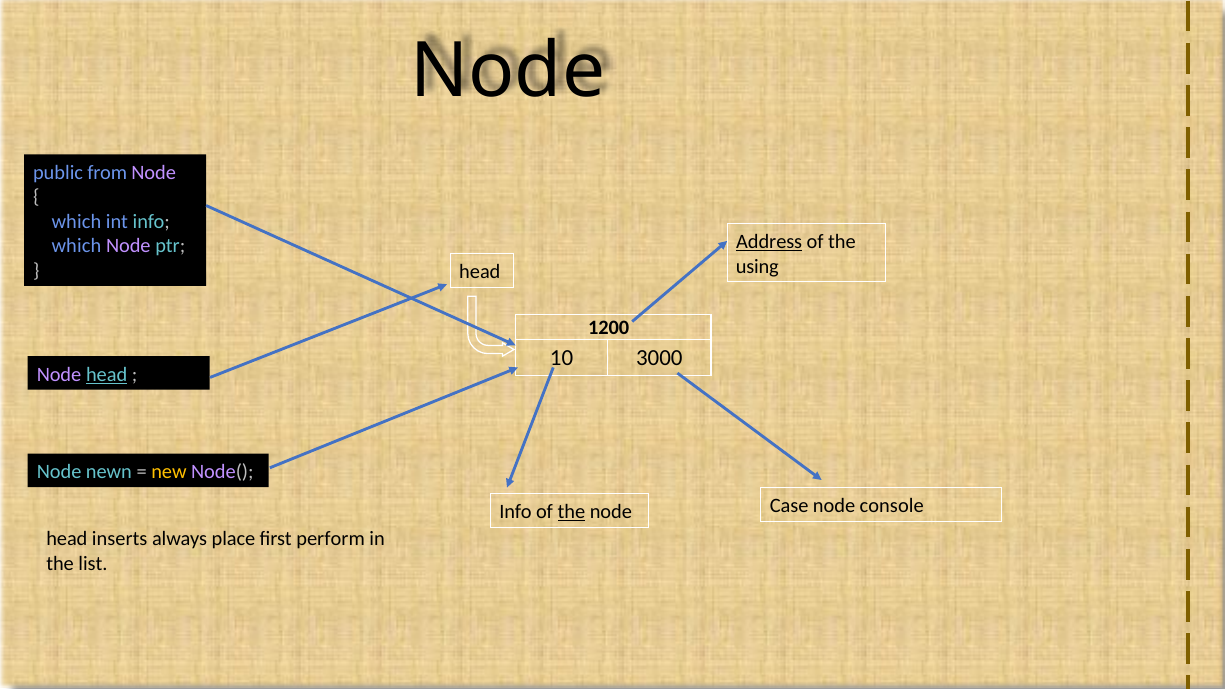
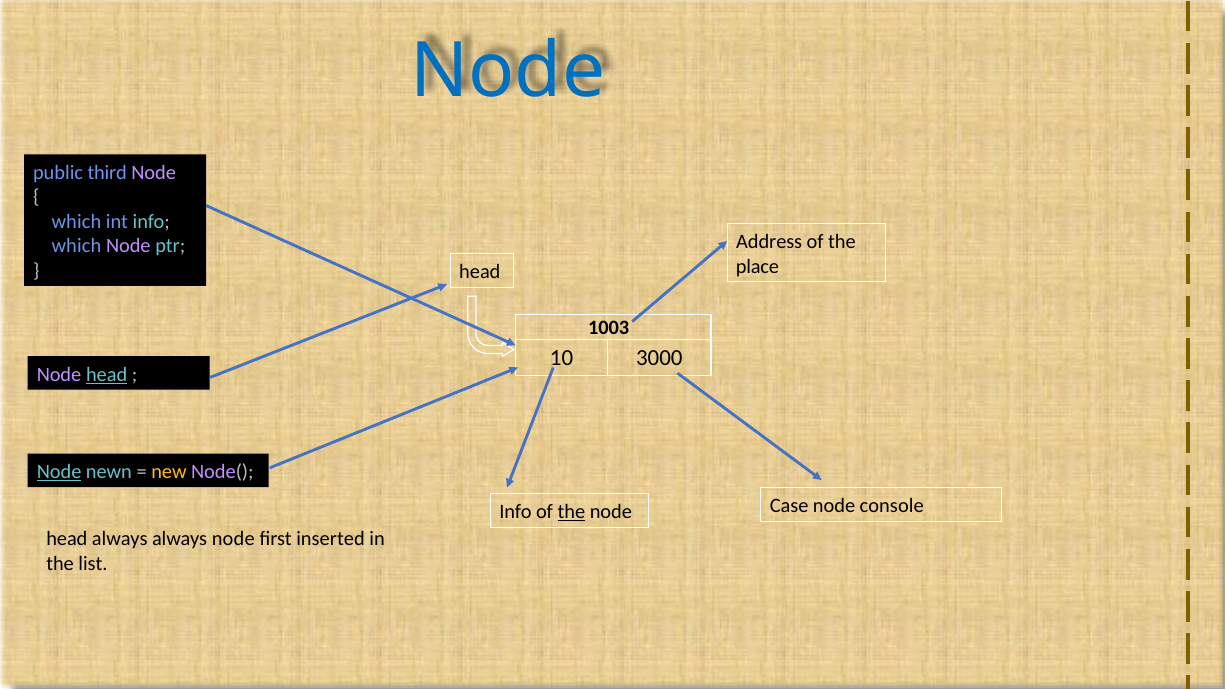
Node at (508, 71) colour: black -> blue
from: from -> third
Address underline: present -> none
using: using -> place
1200: 1200 -> 1003
Node at (59, 472) underline: none -> present
head inserts: inserts -> always
always place: place -> node
perform: perform -> inserted
